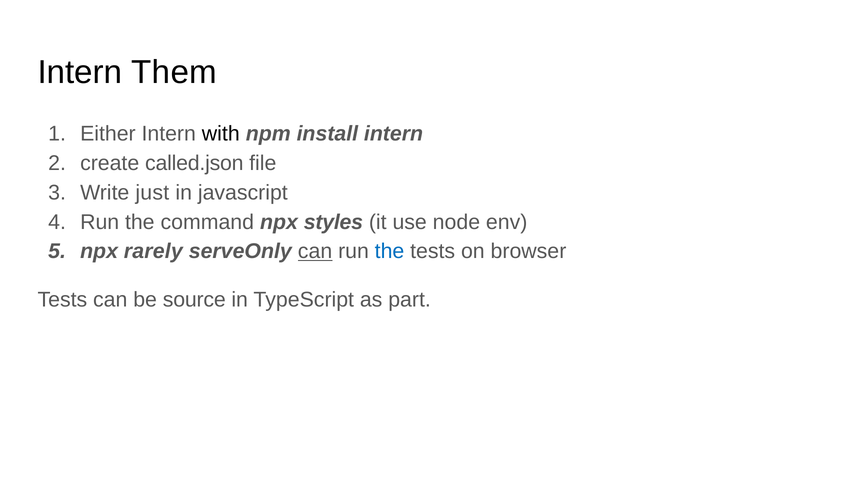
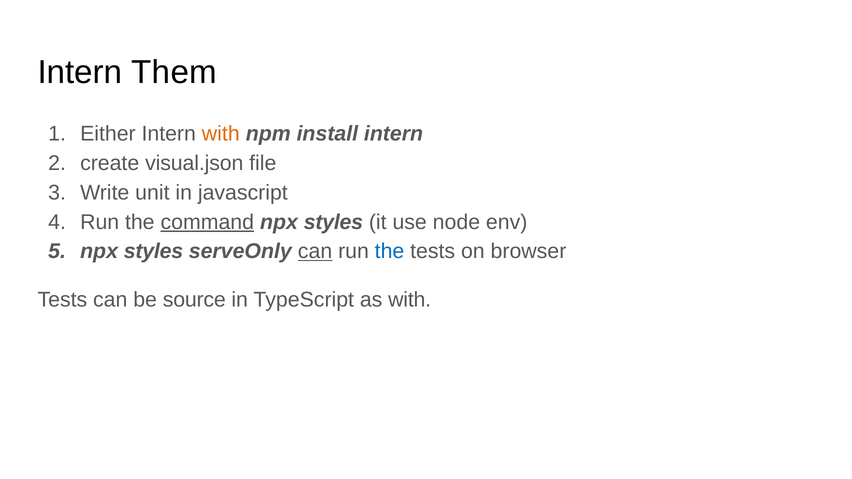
with at (221, 134) colour: black -> orange
called.json: called.json -> visual.json
just: just -> unit
command underline: none -> present
rarely at (153, 252): rarely -> styles
as part: part -> with
